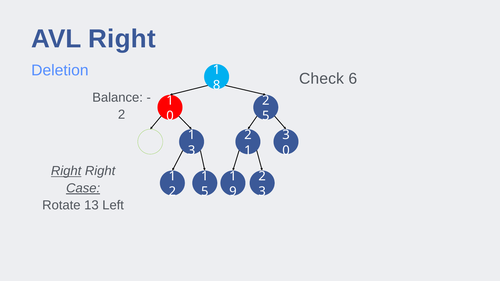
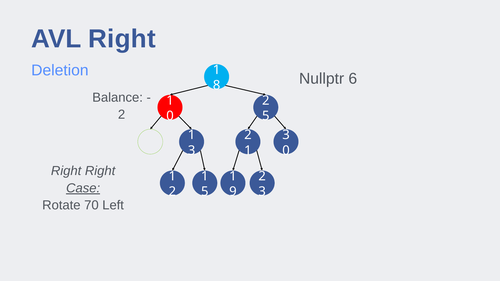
Check: Check -> Nullptr
Right at (66, 171) underline: present -> none
13: 13 -> 70
